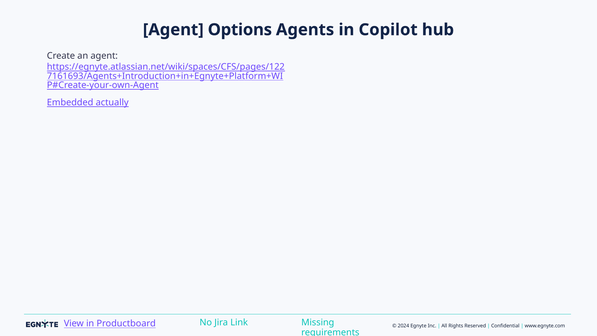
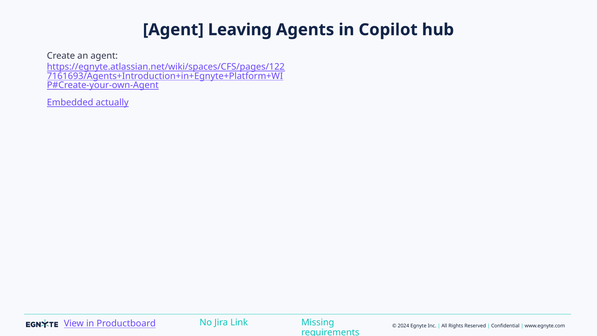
Options: Options -> Leaving
